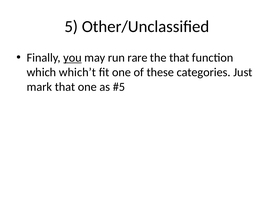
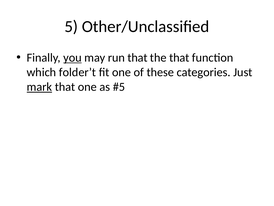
run rare: rare -> that
which’t: which’t -> folder’t
mark underline: none -> present
